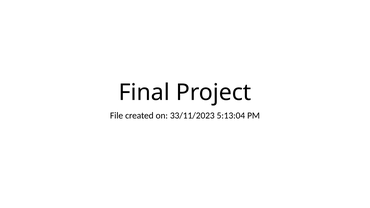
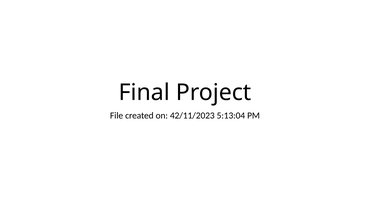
33/11/2023: 33/11/2023 -> 42/11/2023
